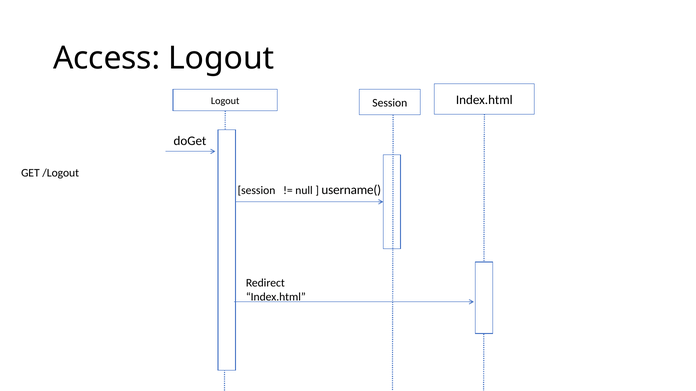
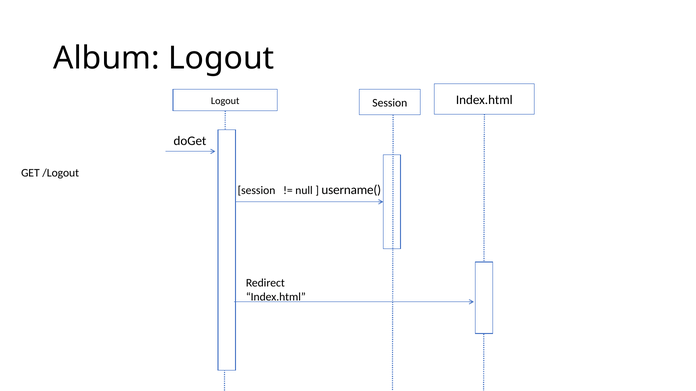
Access: Access -> Album
